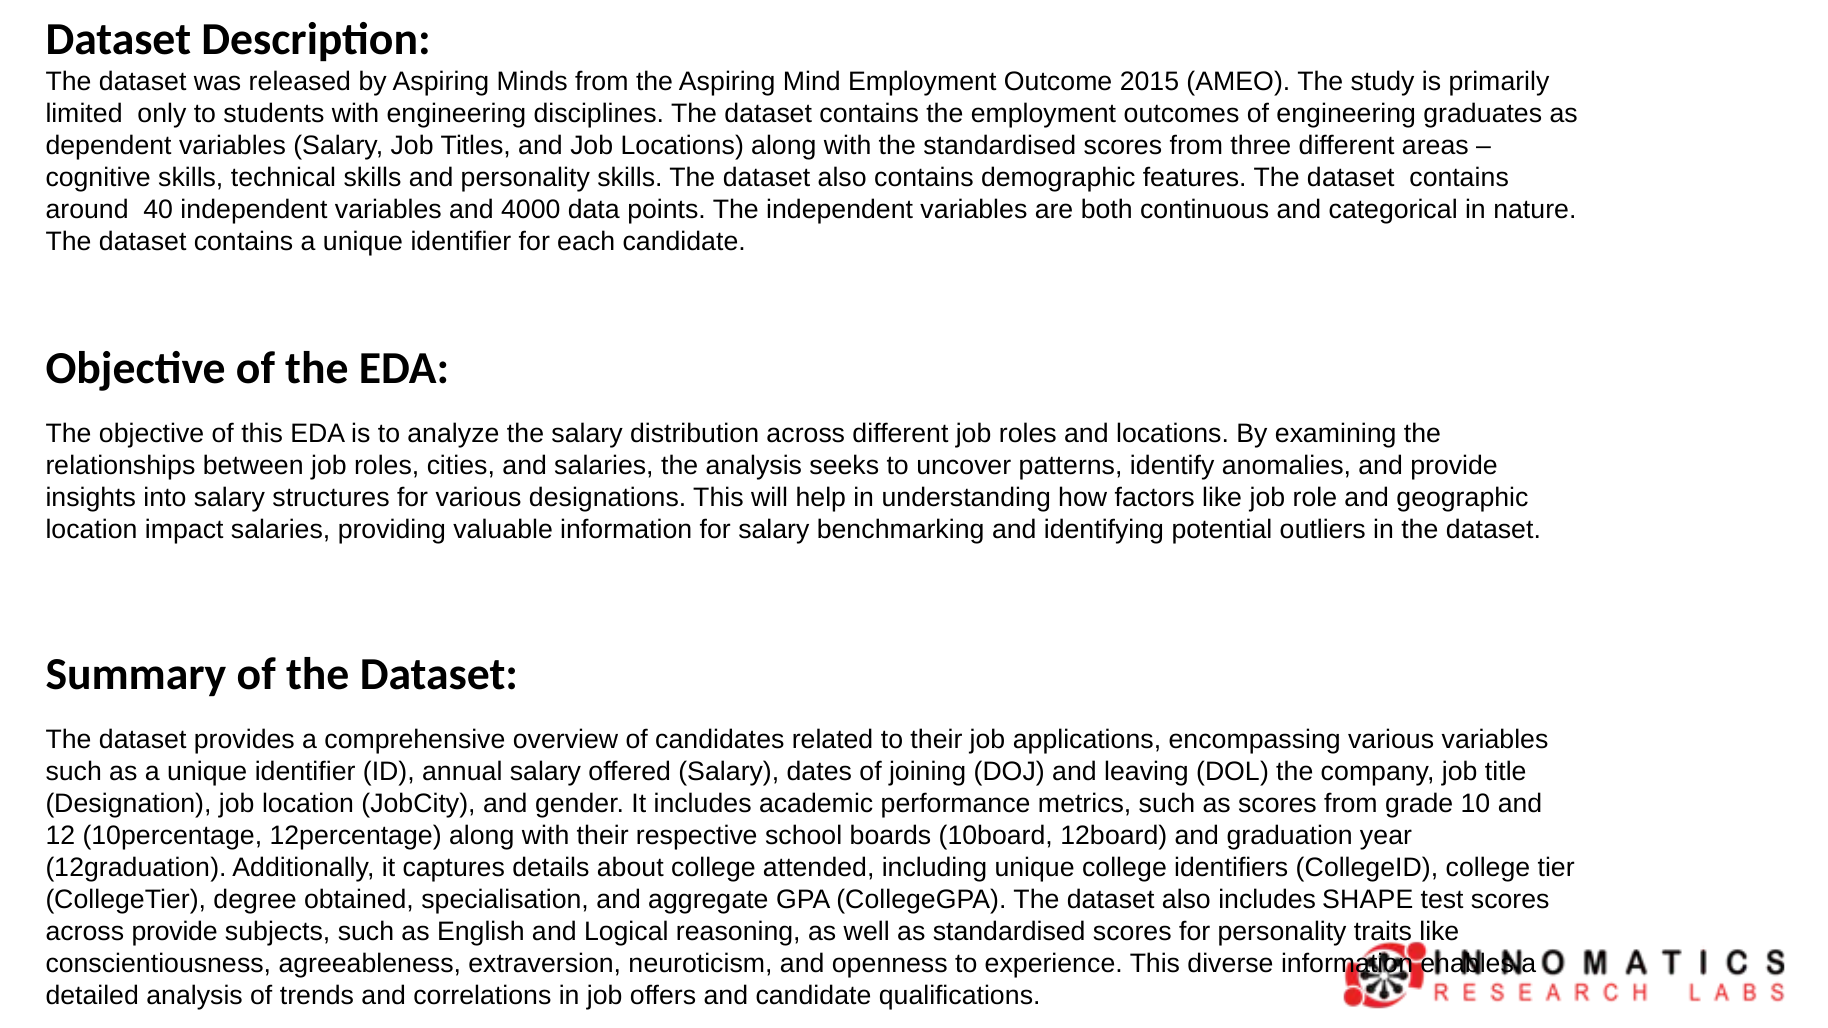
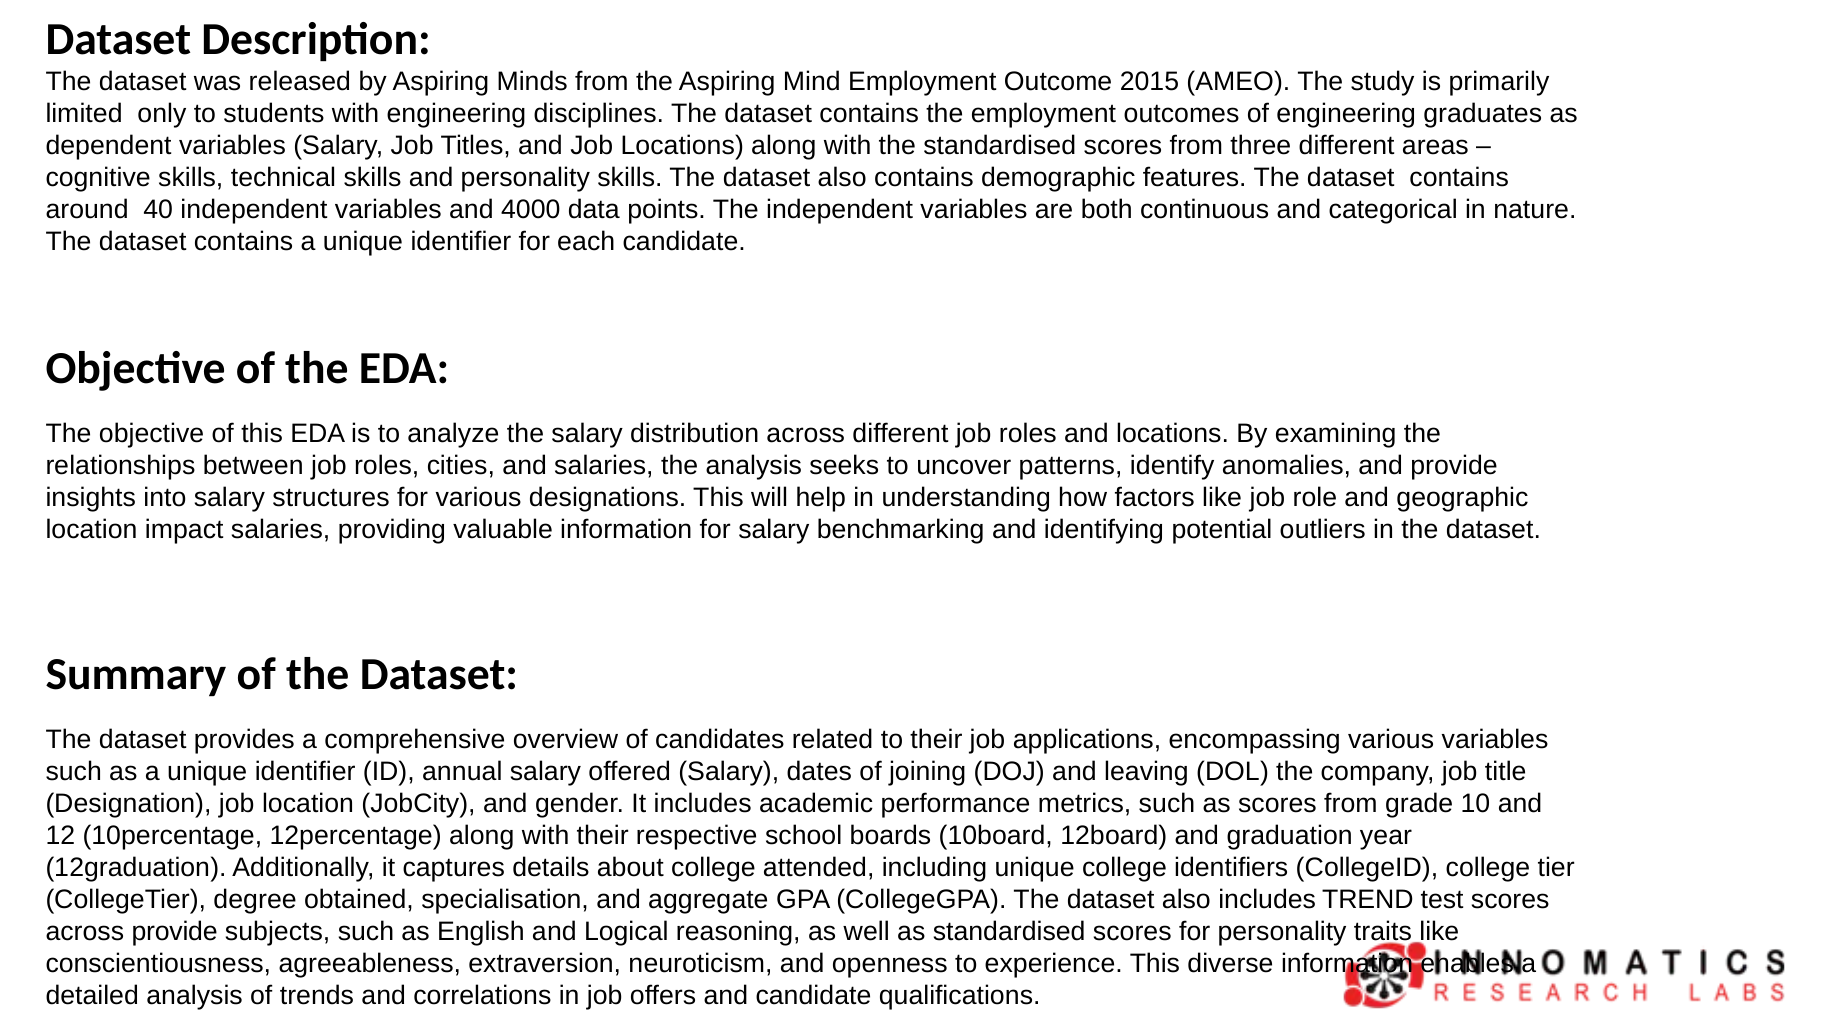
SHAPE: SHAPE -> TREND
